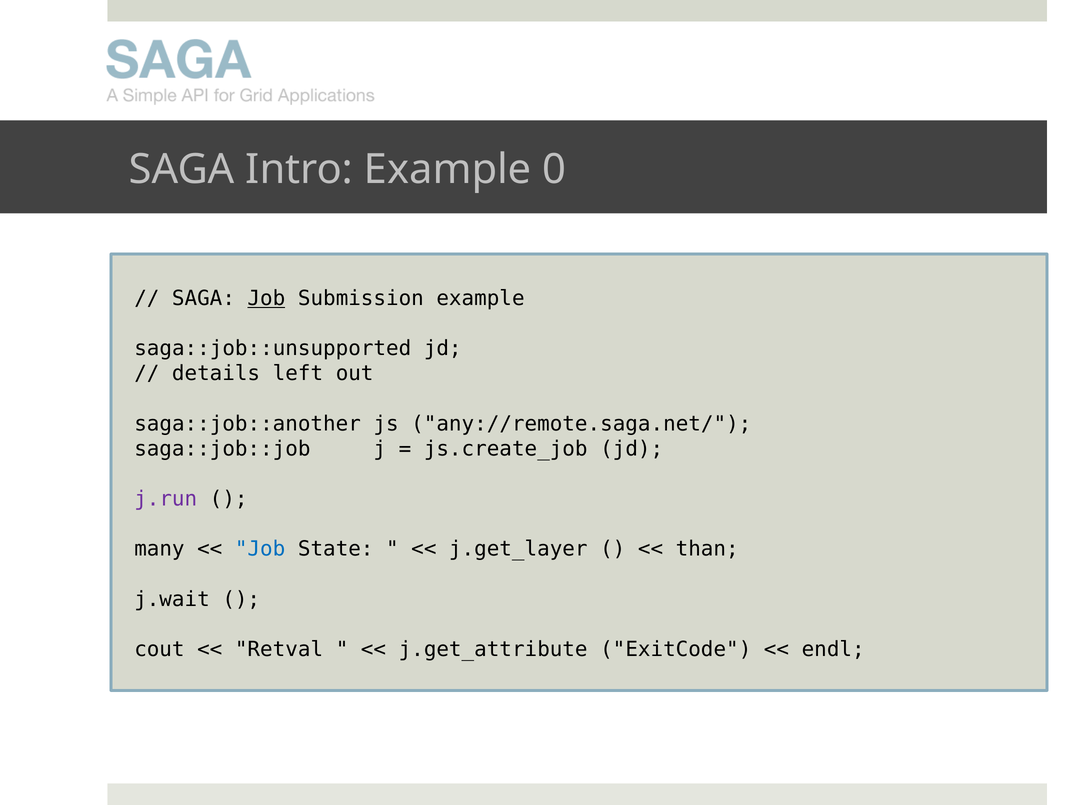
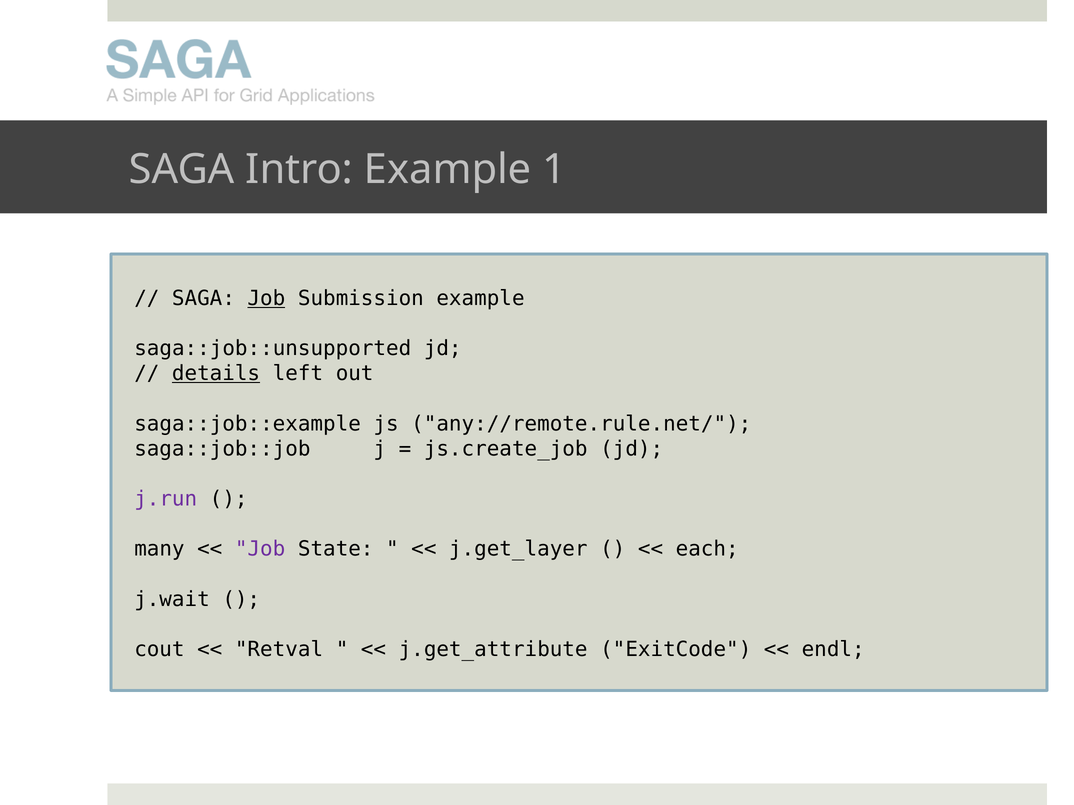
0: 0 -> 1
details underline: none -> present
saga::job::another: saga::job::another -> saga::job::example
any://remote.saga.net/: any://remote.saga.net/ -> any://remote.rule.net/
Job at (260, 549) colour: blue -> purple
than: than -> each
